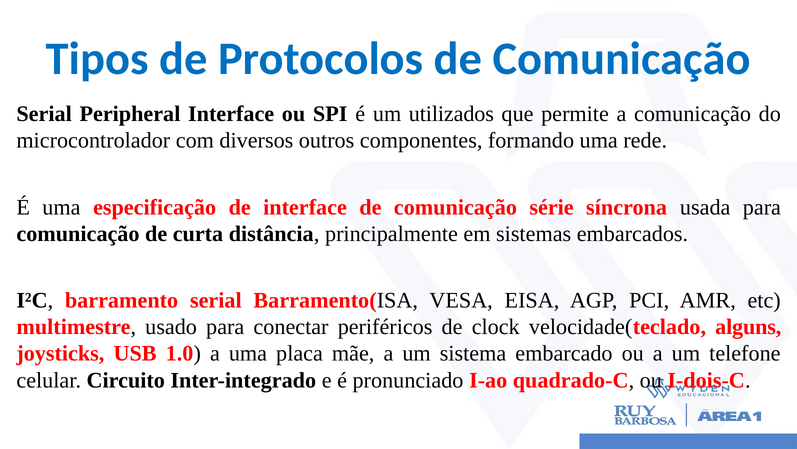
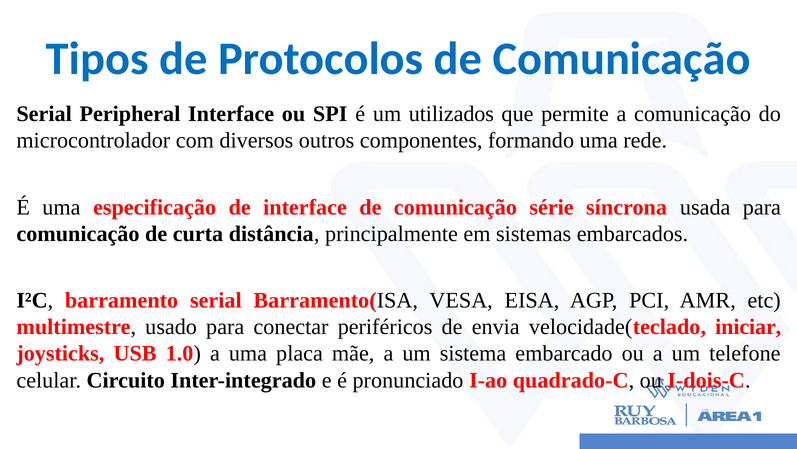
clock: clock -> envia
alguns: alguns -> iniciar
